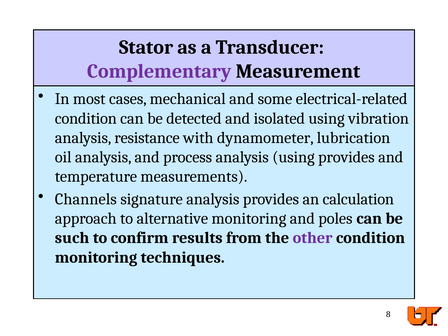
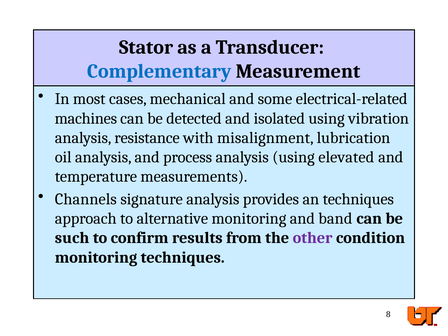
Complementary colour: purple -> blue
condition at (86, 118): condition -> machines
dynamometer: dynamometer -> misalignment
using provides: provides -> elevated
an calculation: calculation -> techniques
poles: poles -> band
